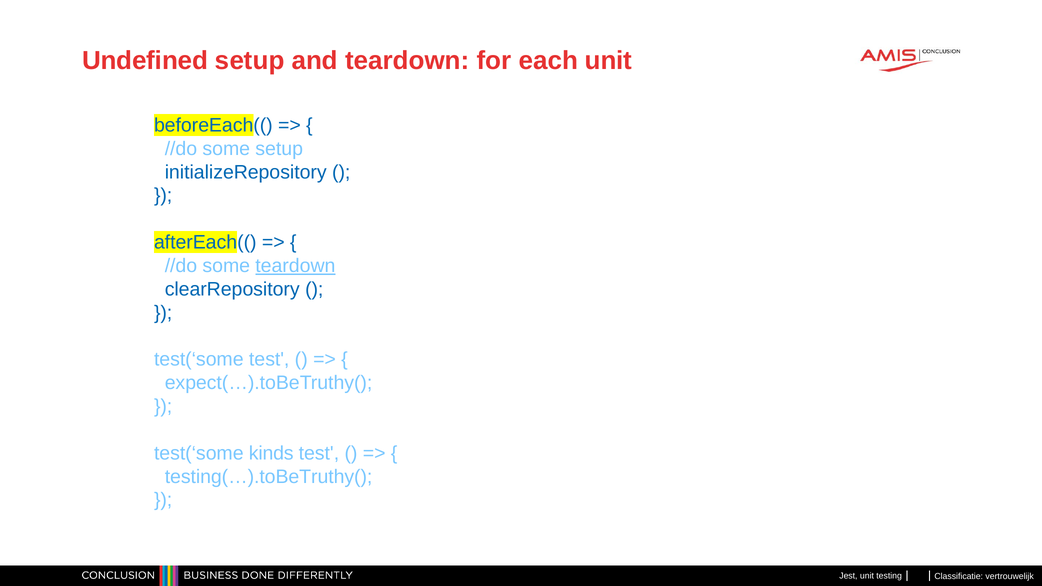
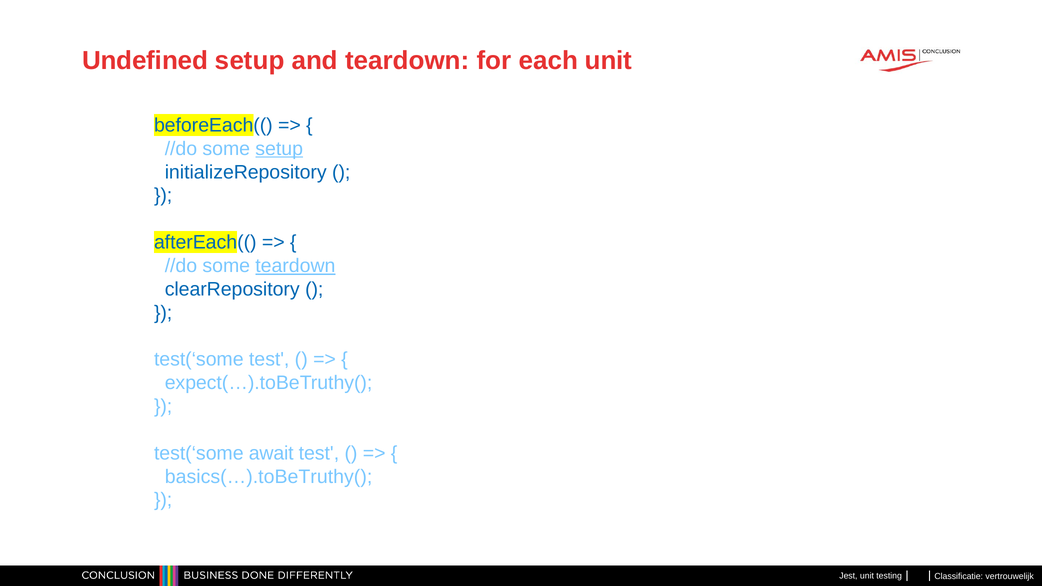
setup at (279, 149) underline: none -> present
kinds: kinds -> await
testing(…).toBeTruthy(: testing(…).toBeTruthy( -> basics(…).toBeTruthy(
